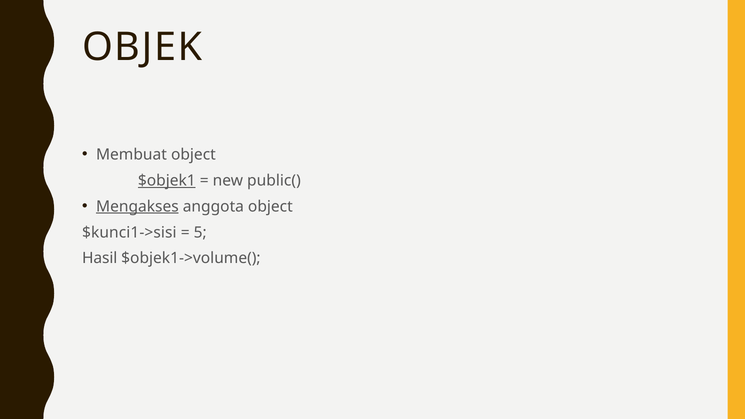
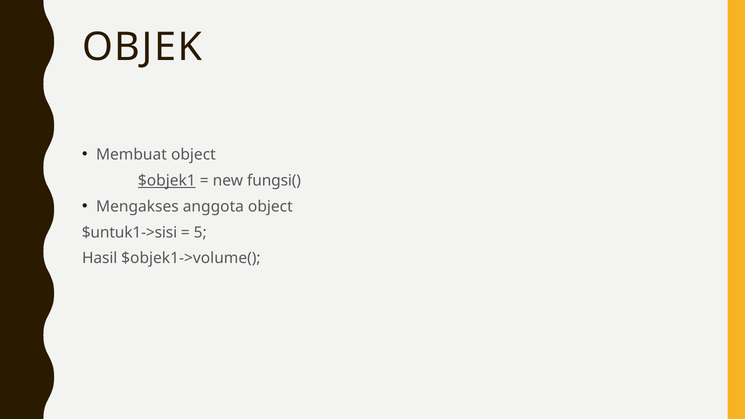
public(: public( -> fungsi(
Mengakses underline: present -> none
$kunci1->sisi: $kunci1->sisi -> $untuk1->sisi
